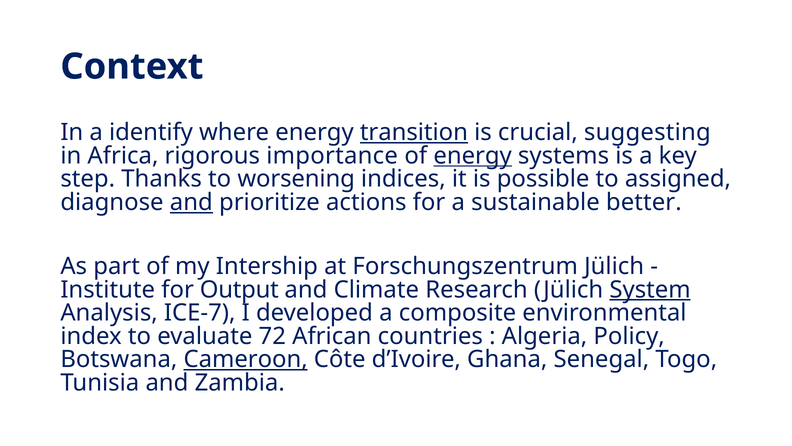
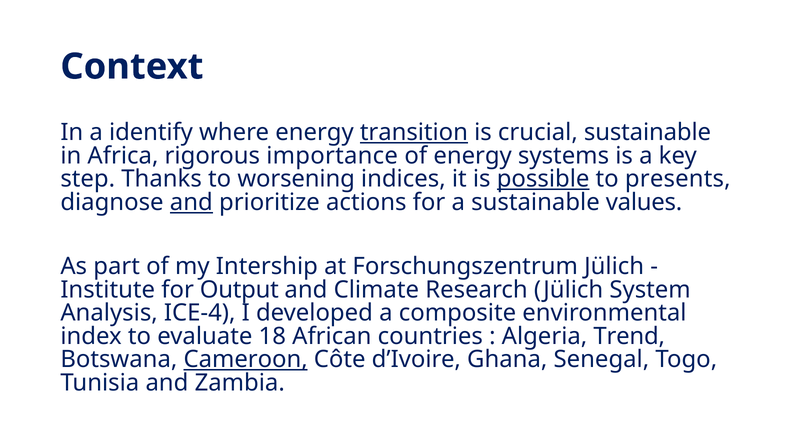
crucial suggesting: suggesting -> sustainable
energy at (473, 156) underline: present -> none
possible underline: none -> present
assigned: assigned -> presents
better: better -> values
System underline: present -> none
ICE-7: ICE-7 -> ICE-4
72: 72 -> 18
Policy: Policy -> Trend
